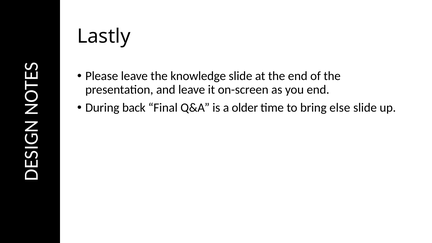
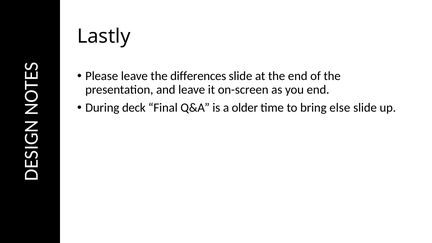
knowledge: knowledge -> differences
back: back -> deck
